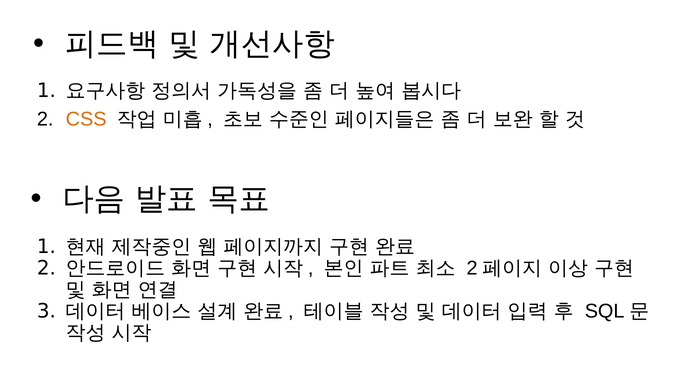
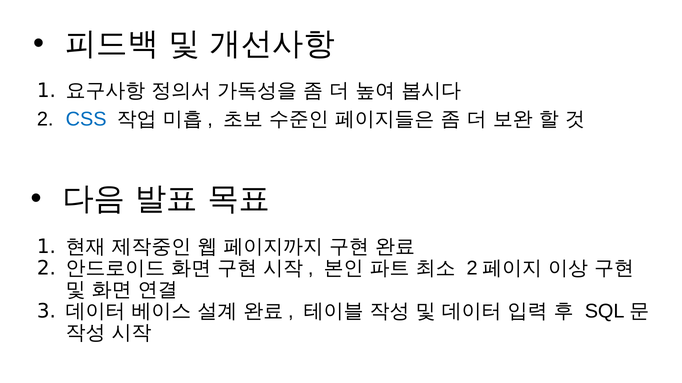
CSS colour: orange -> blue
